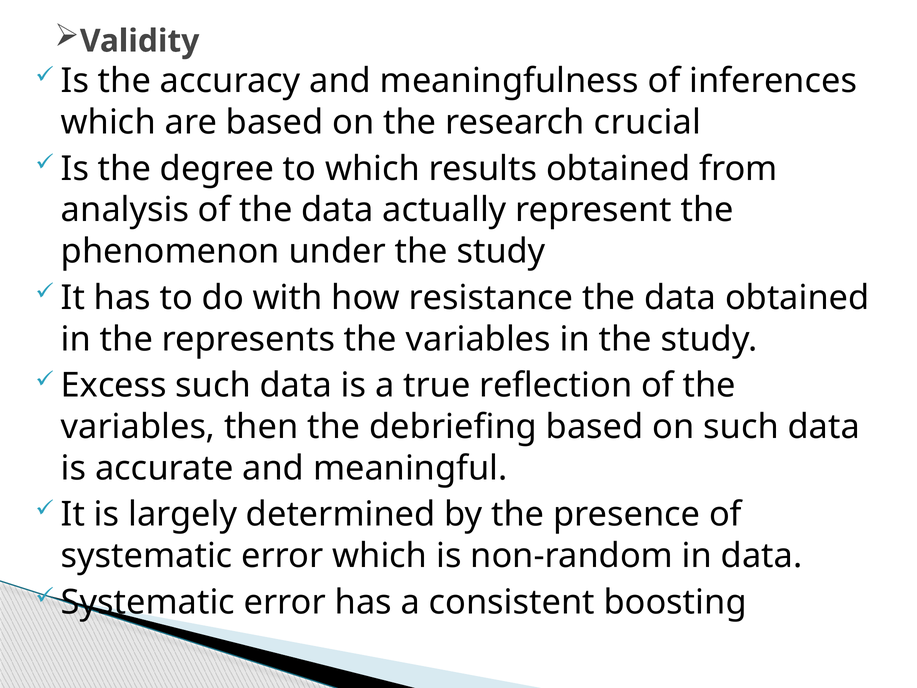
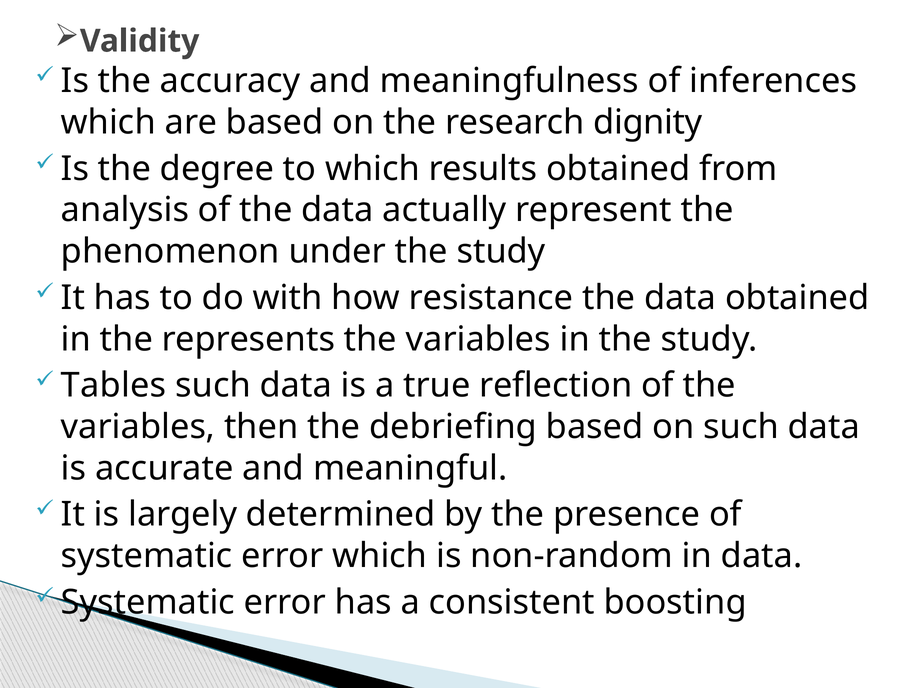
crucial: crucial -> dignity
Excess: Excess -> Tables
